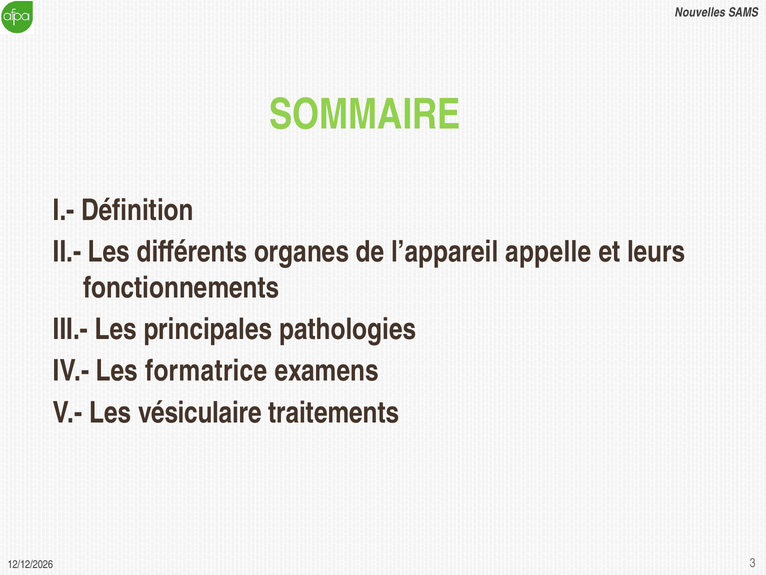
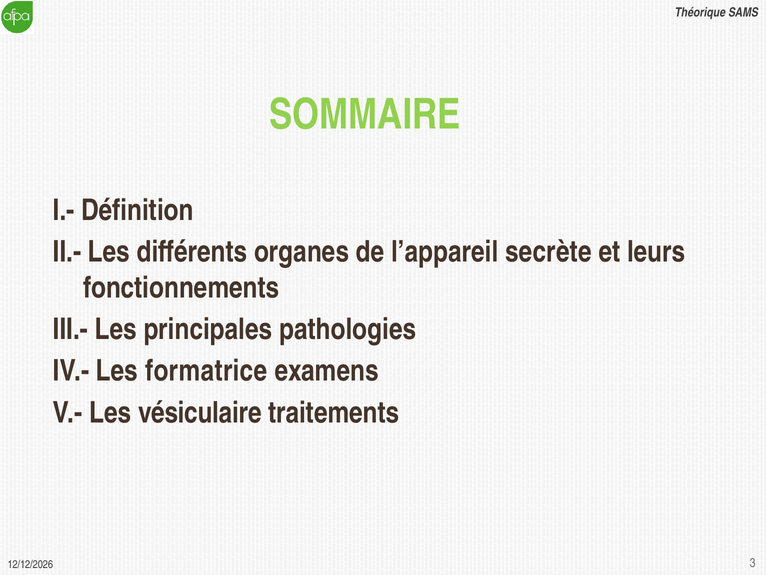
Nouvelles: Nouvelles -> Théorique
appelle: appelle -> secrète
